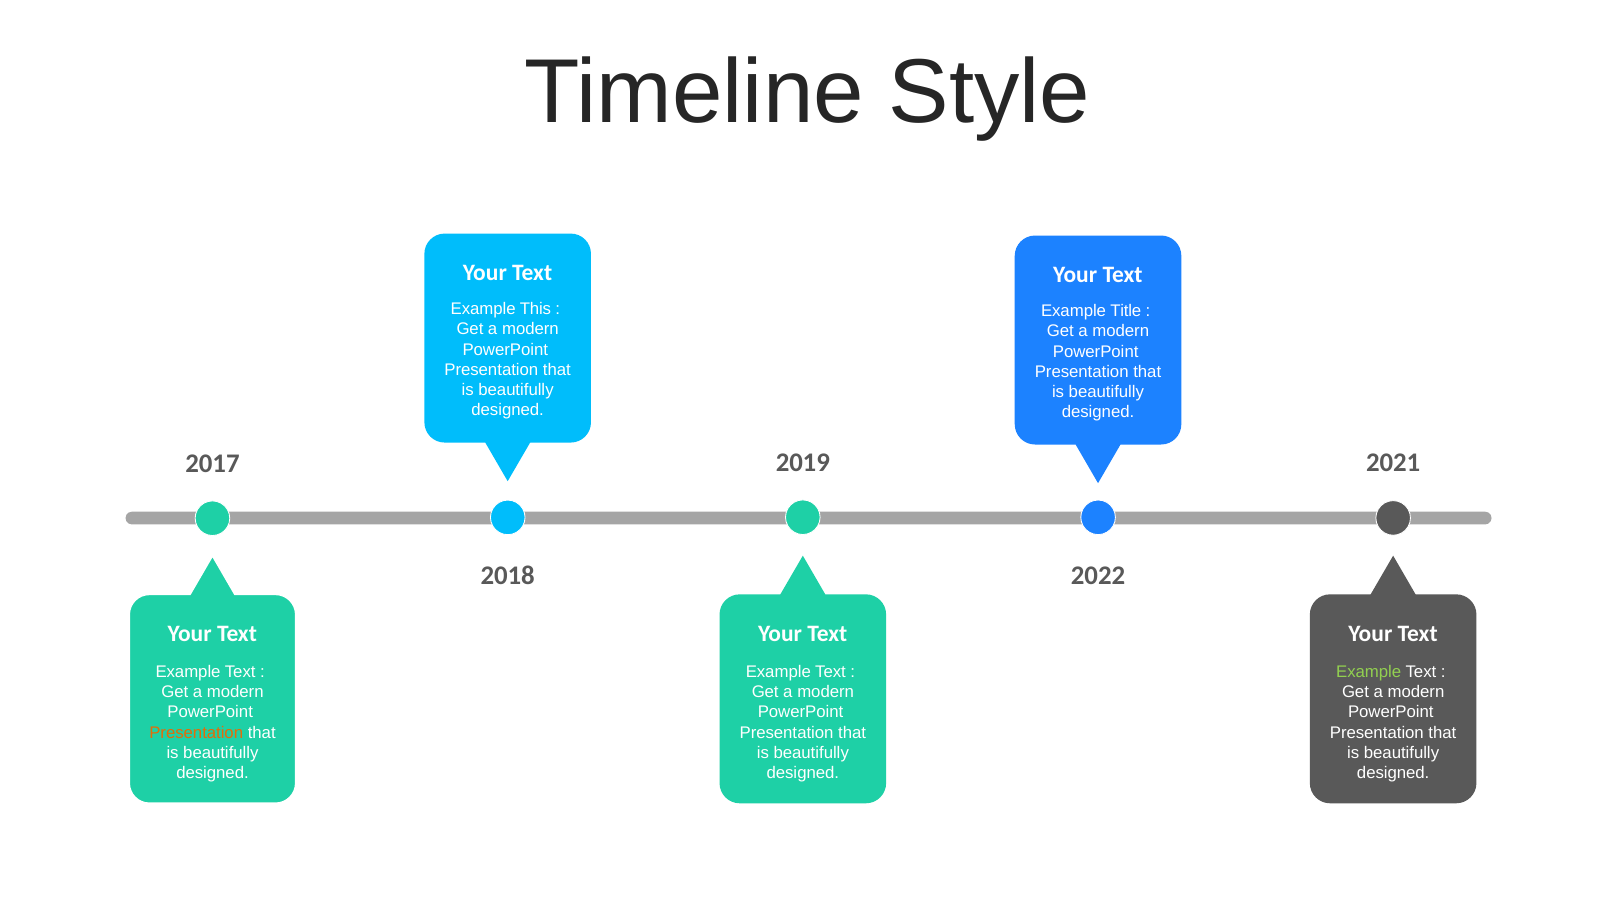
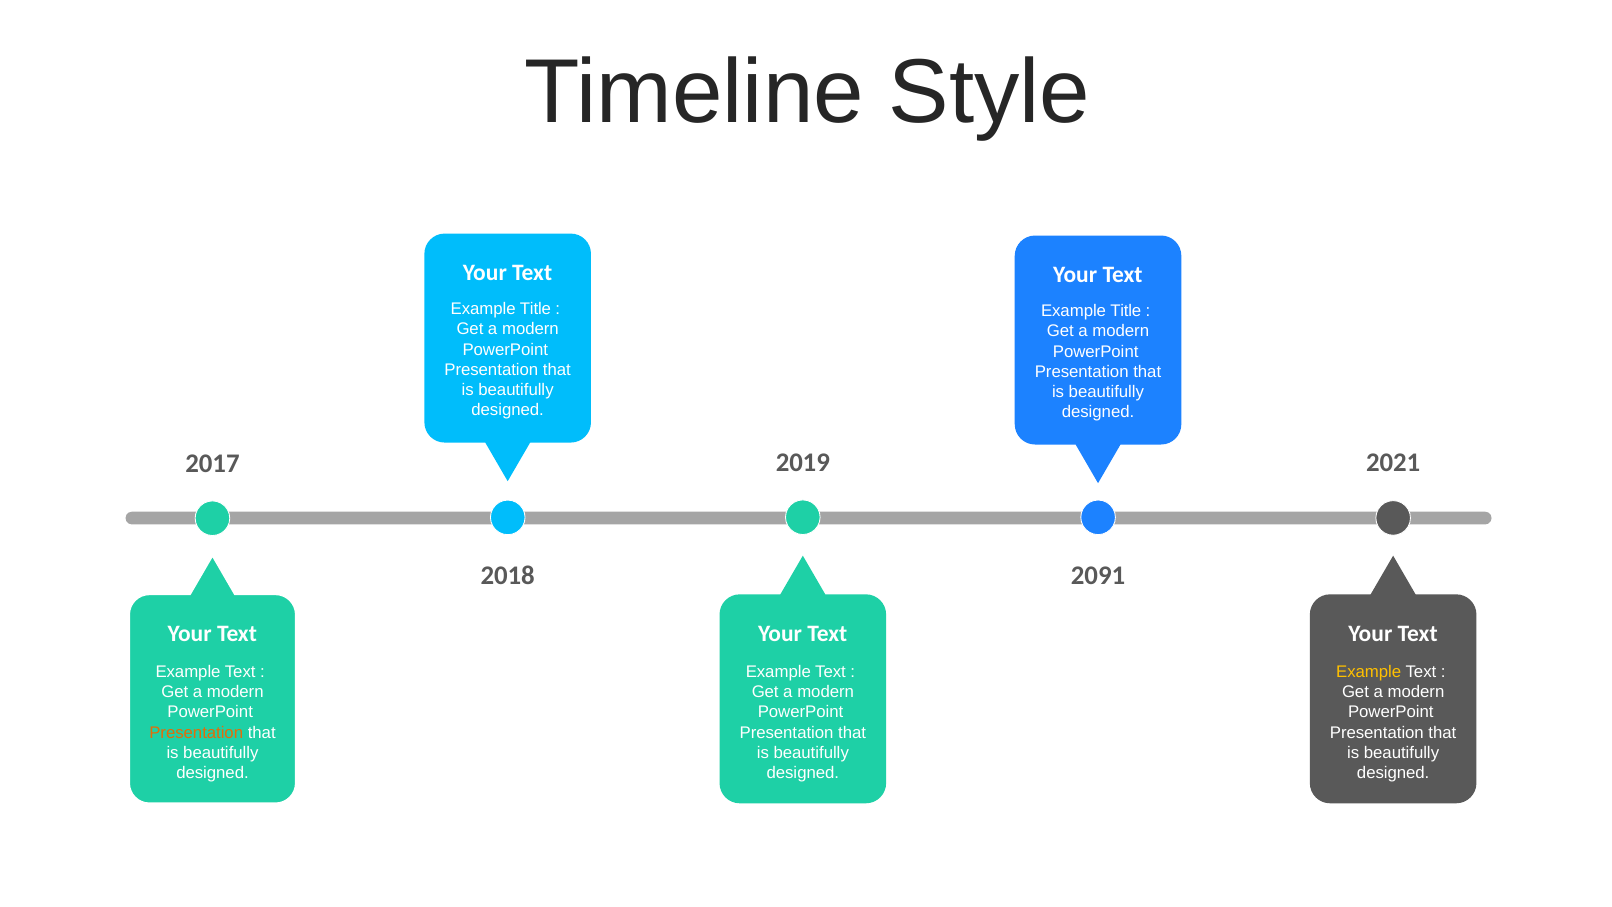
This at (535, 309): This -> Title
2022: 2022 -> 2091
Example at (1369, 672) colour: light green -> yellow
